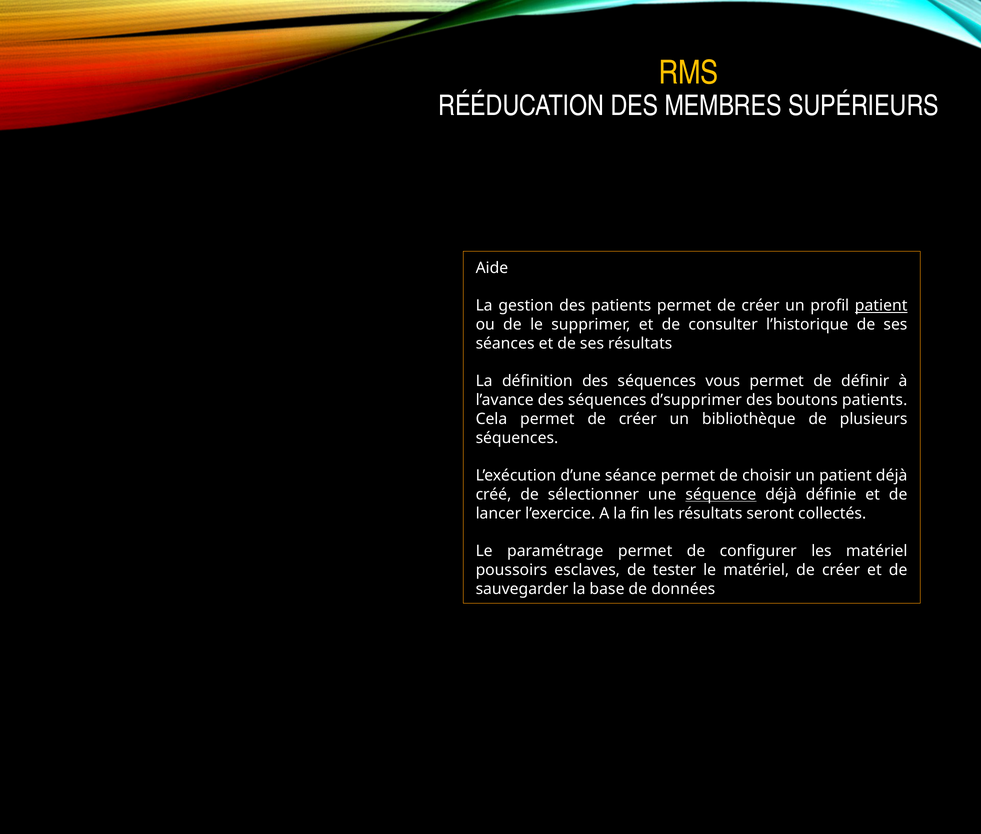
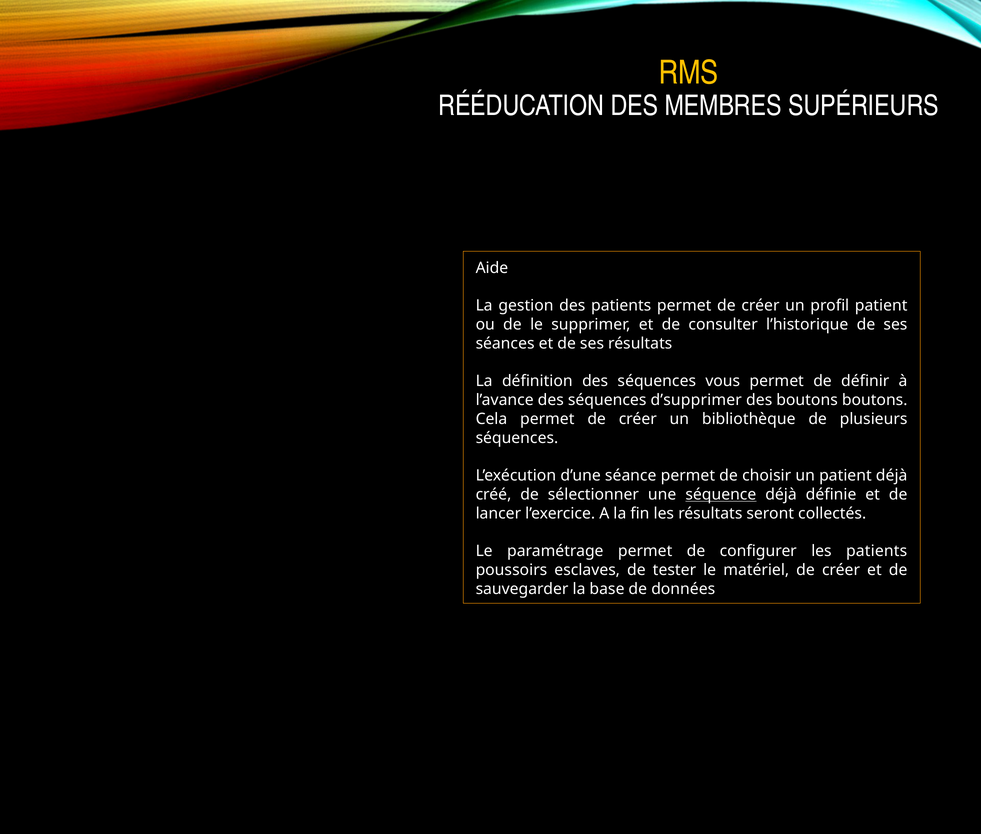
patient at (881, 306) underline: present -> none
boutons patients: patients -> boutons
les matériel: matériel -> patients
